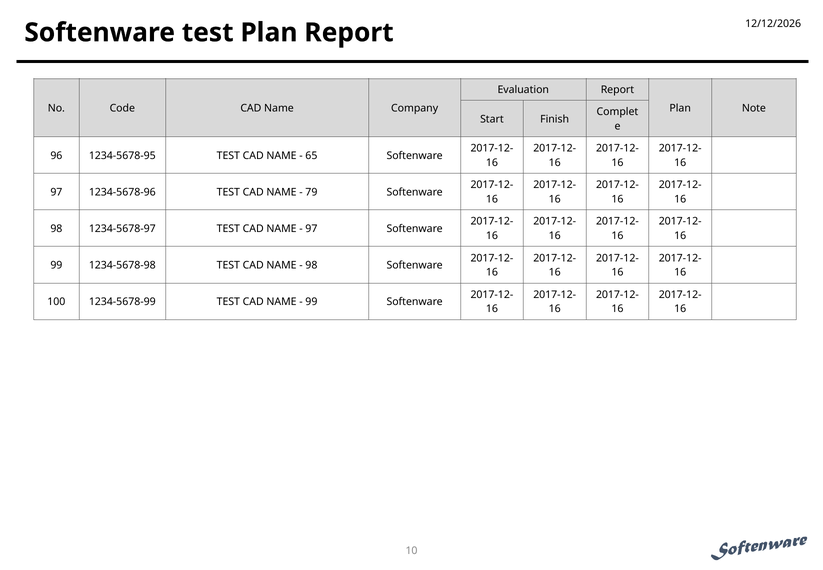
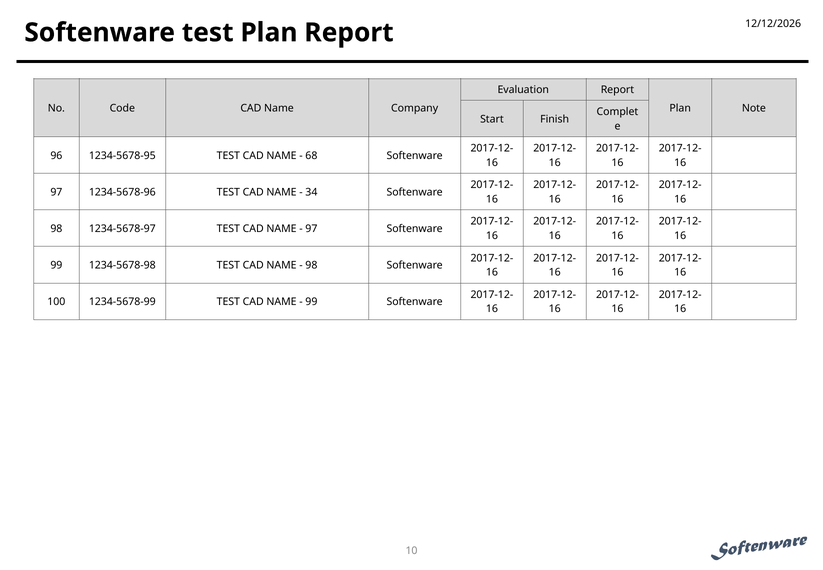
65: 65 -> 68
79: 79 -> 34
